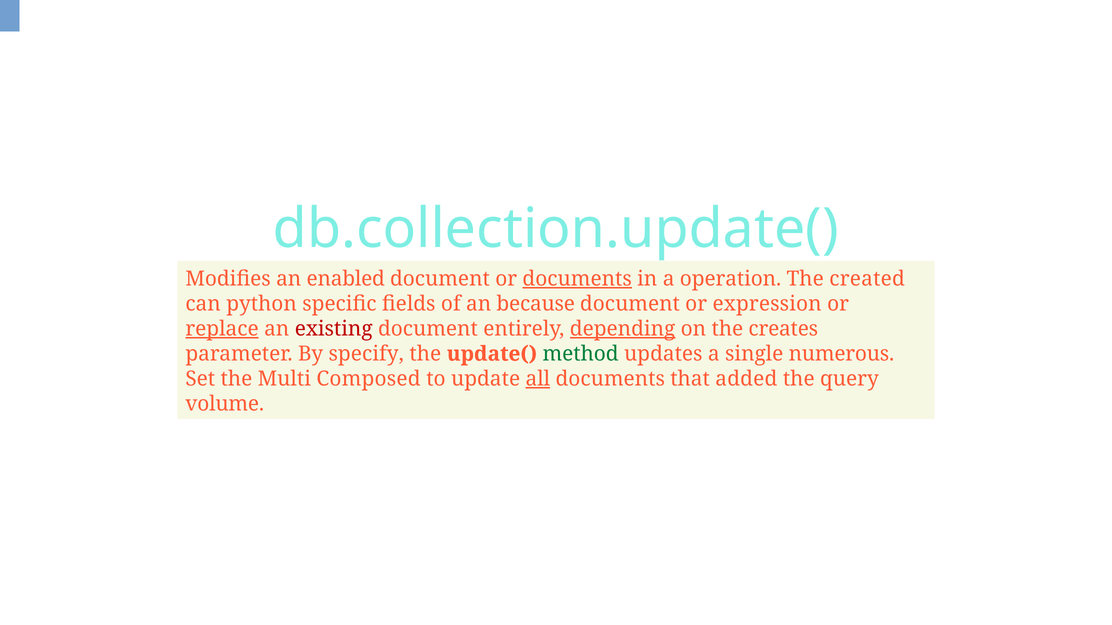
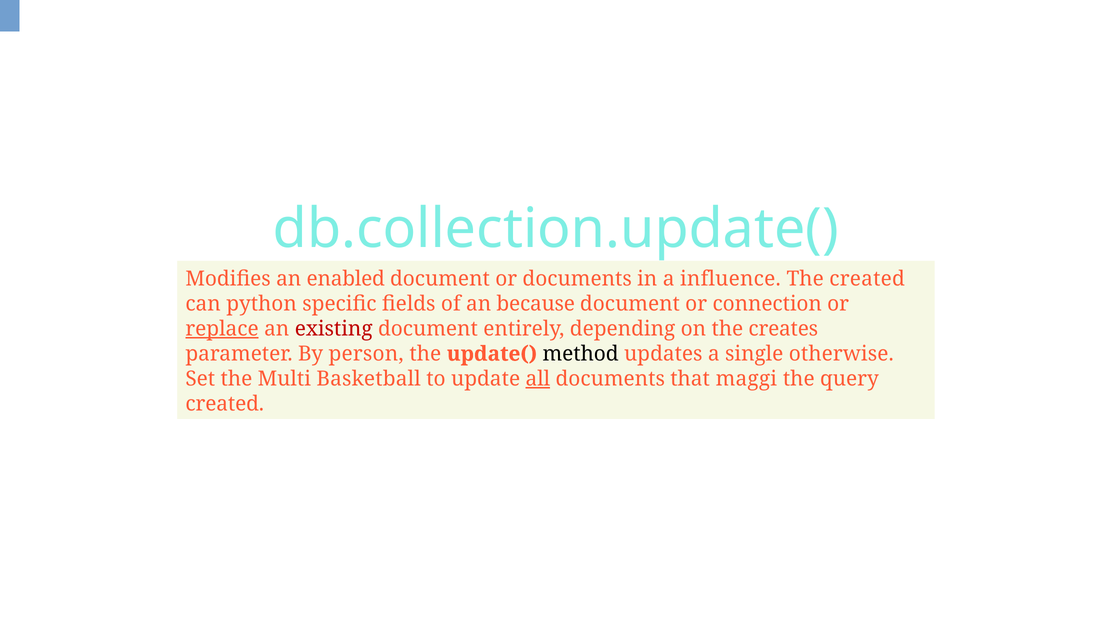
documents at (577, 279) underline: present -> none
operation: operation -> influence
expression: expression -> connection
depending underline: present -> none
specify: specify -> person
method colour: green -> black
numerous: numerous -> otherwise
Composed: Composed -> Basketball
added: added -> maggi
volume at (225, 404): volume -> created
